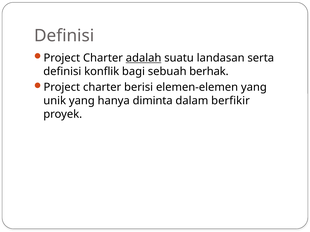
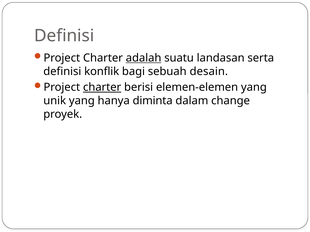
berhak: berhak -> desain
charter at (102, 87) underline: none -> present
berfikir: berfikir -> change
